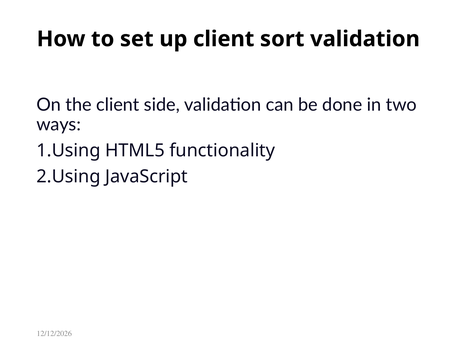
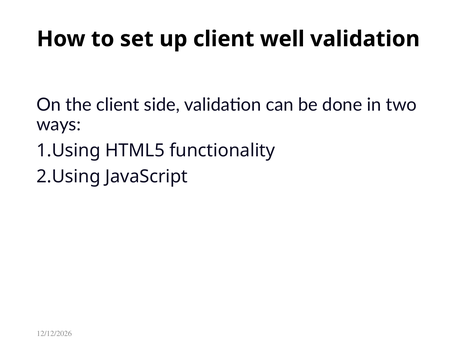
sort: sort -> well
